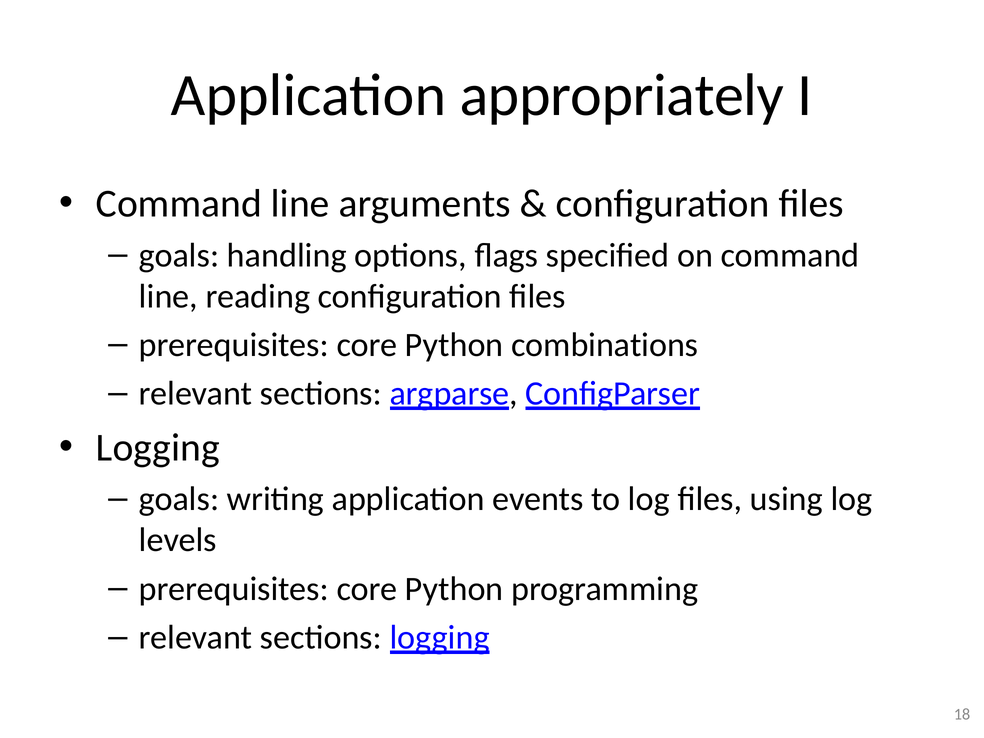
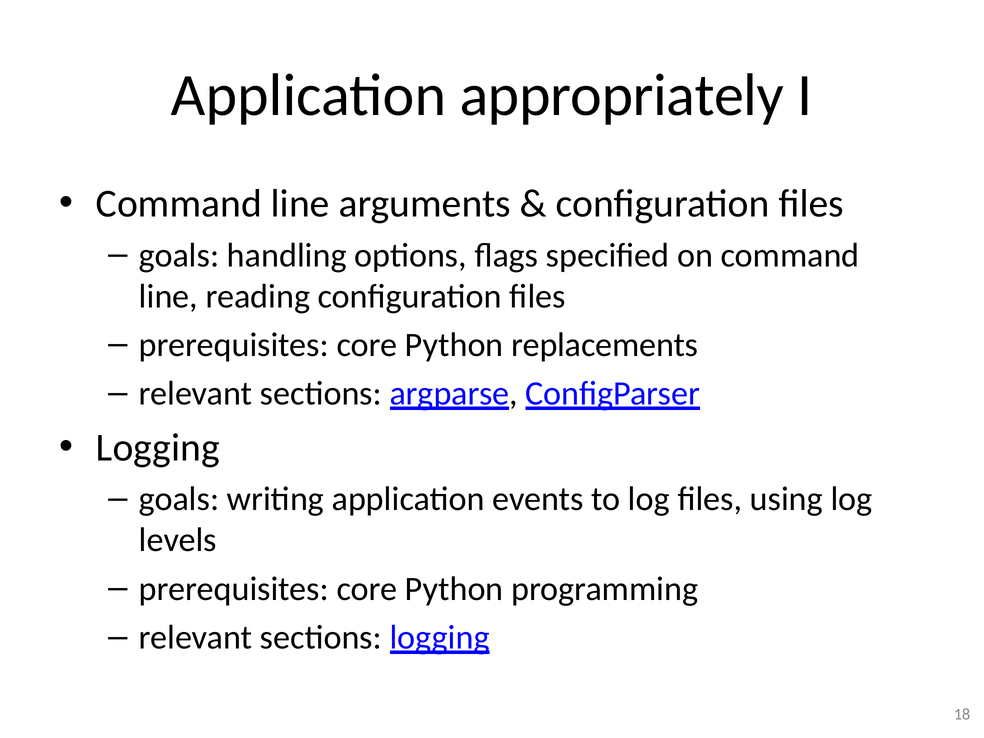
combinations: combinations -> replacements
